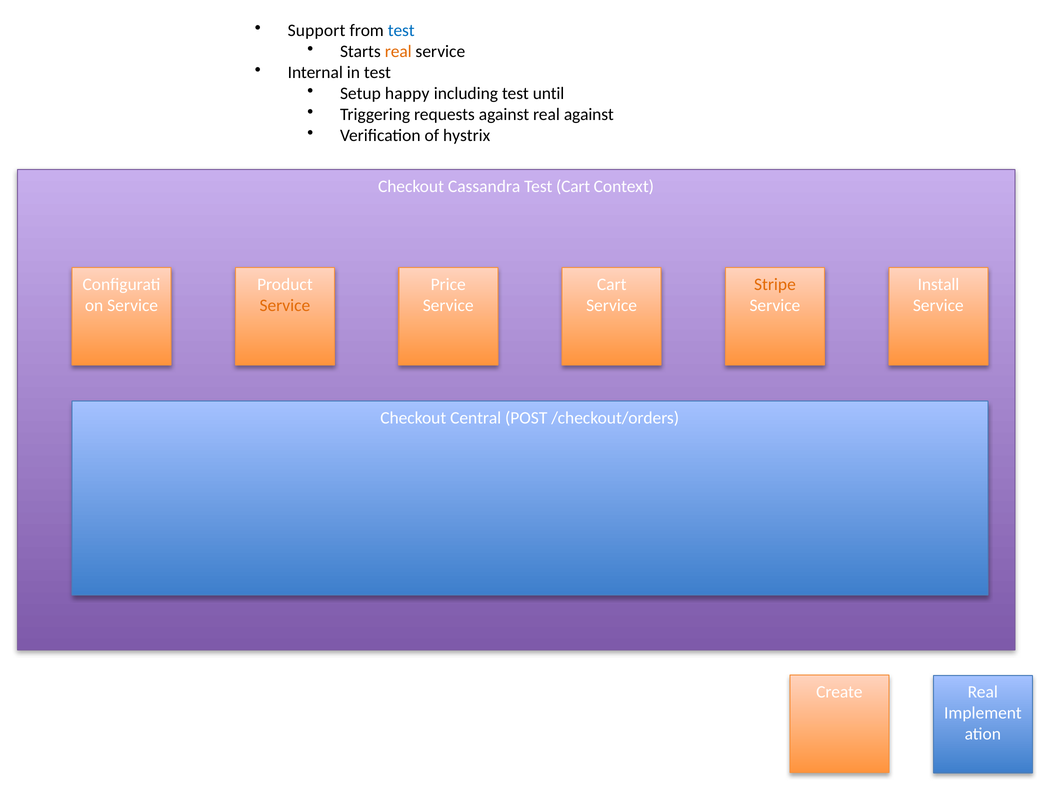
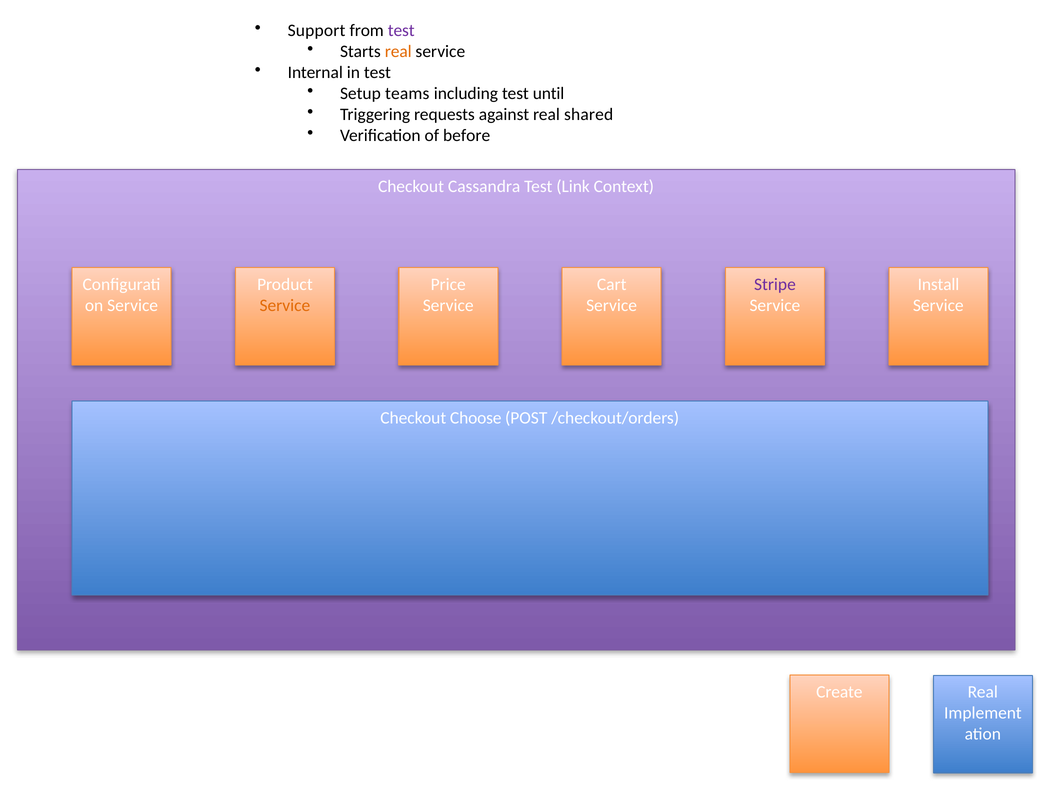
test at (401, 31) colour: blue -> purple
happy: happy -> teams
real against: against -> shared
hystrix: hystrix -> before
Test Cart: Cart -> Link
Stripe colour: orange -> purple
Central: Central -> Choose
